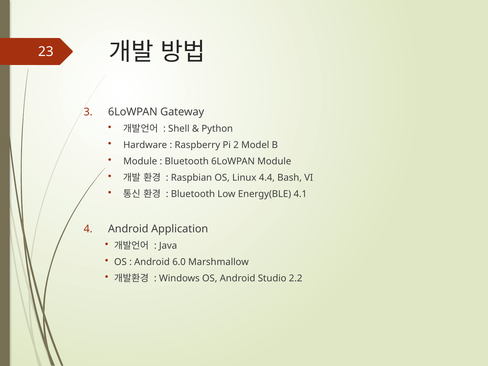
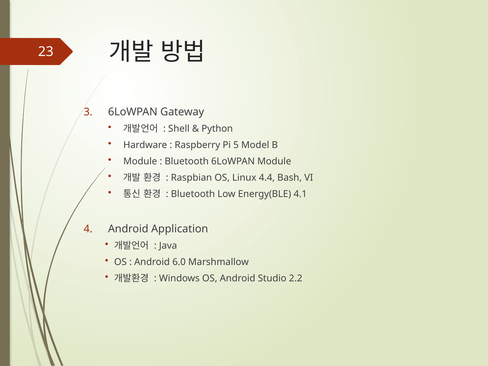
2: 2 -> 5
